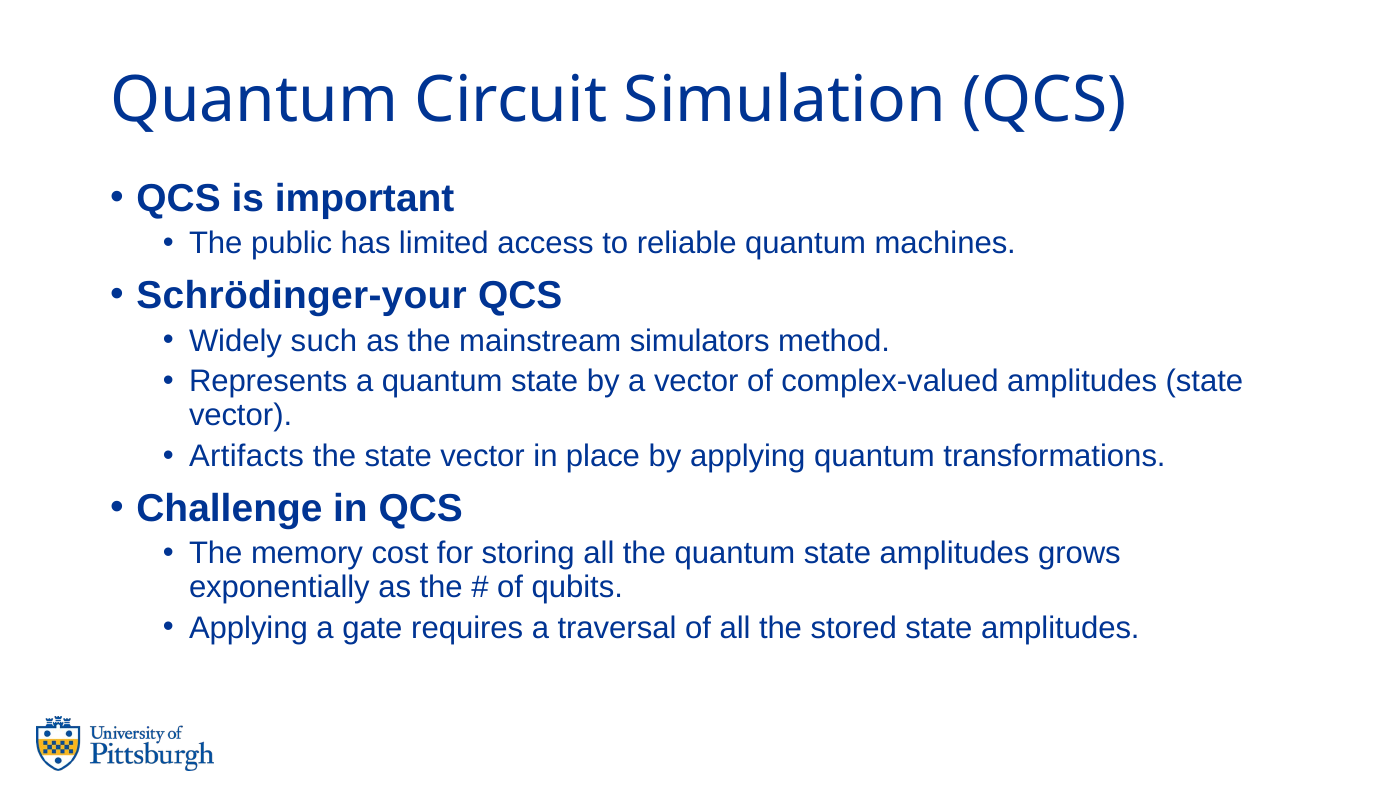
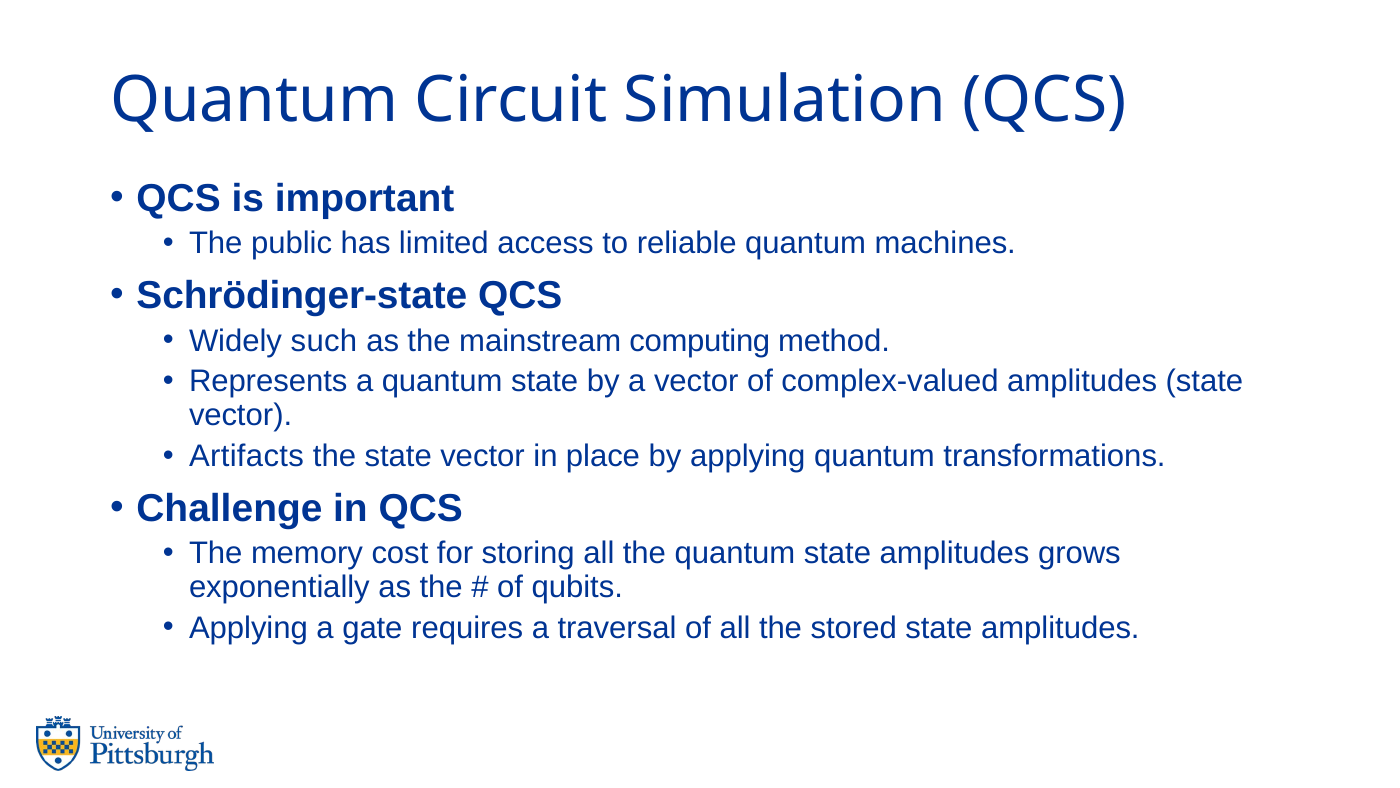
Schrödinger-your: Schrödinger-your -> Schrödinger-state
simulators: simulators -> computing
